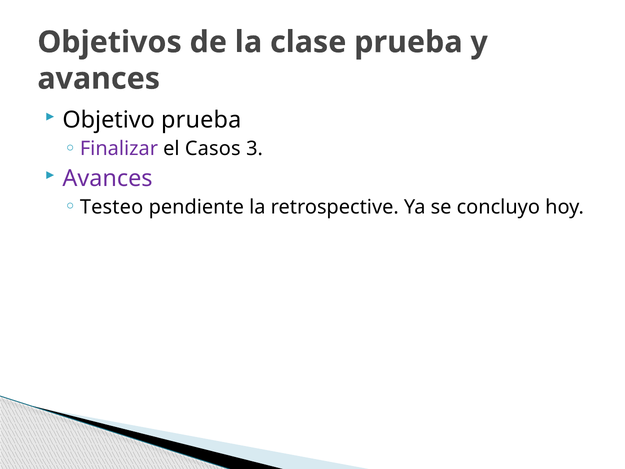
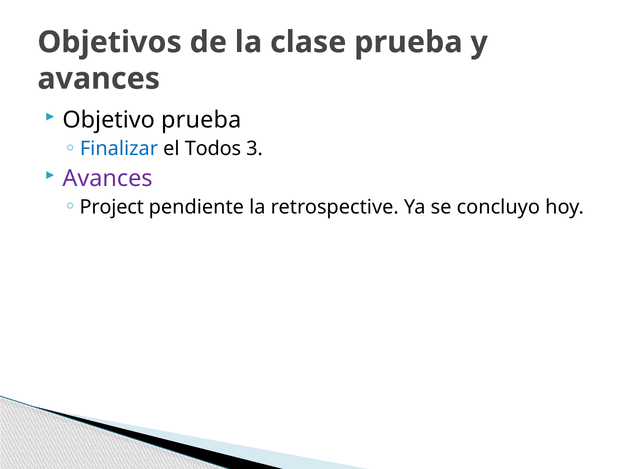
Finalizar colour: purple -> blue
Casos: Casos -> Todos
Testeo: Testeo -> Project
